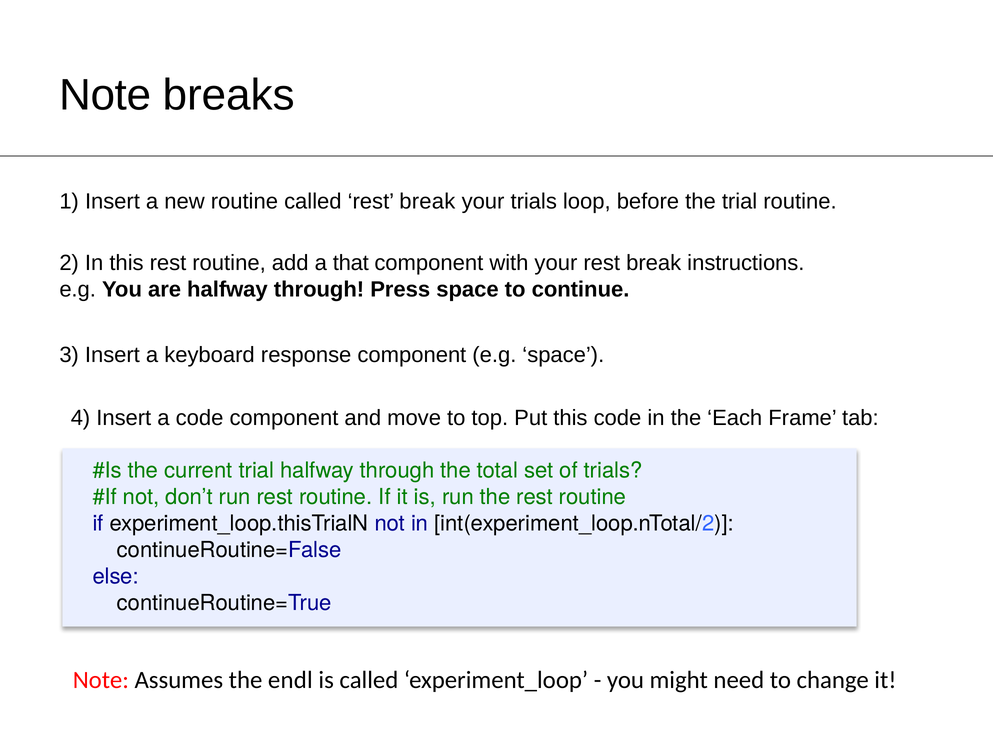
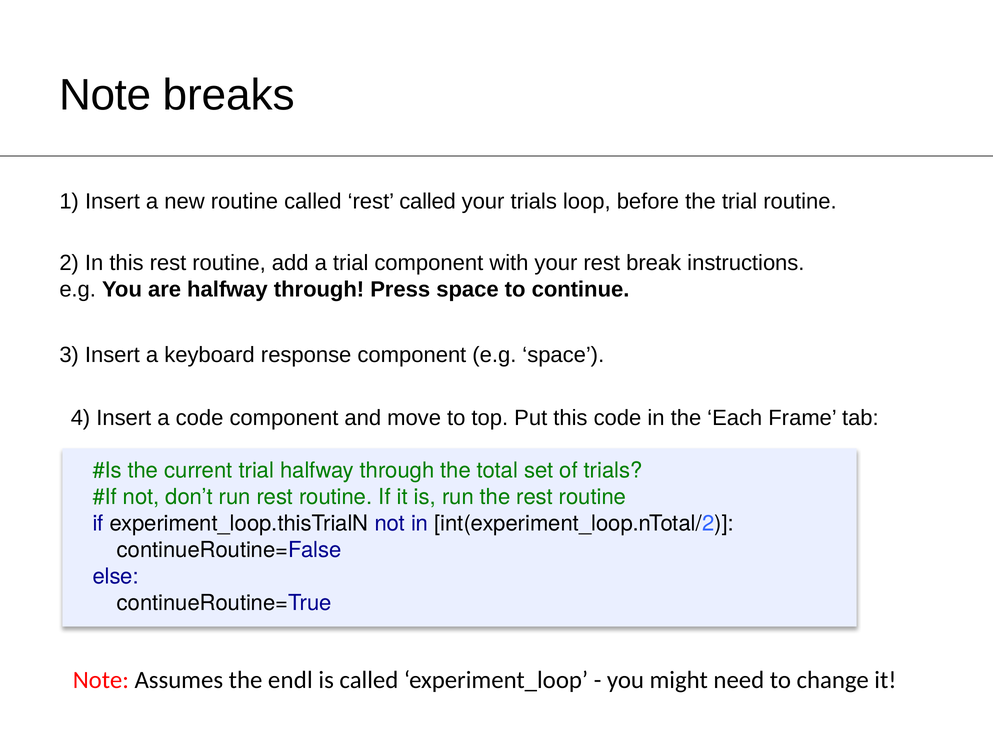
called rest break: break -> called
a that: that -> trial
